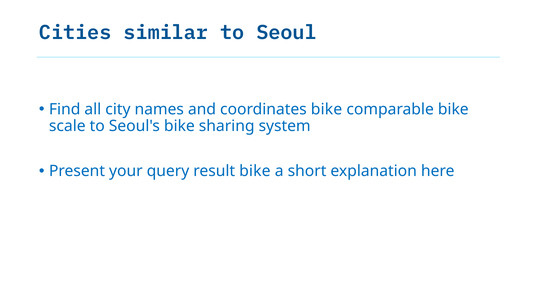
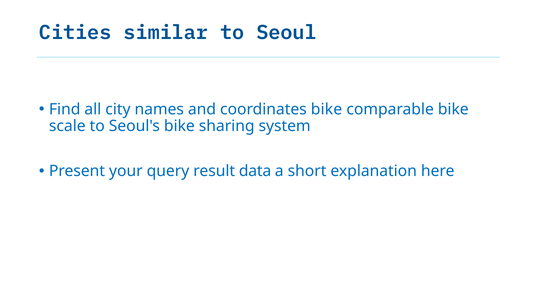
result bike: bike -> data
